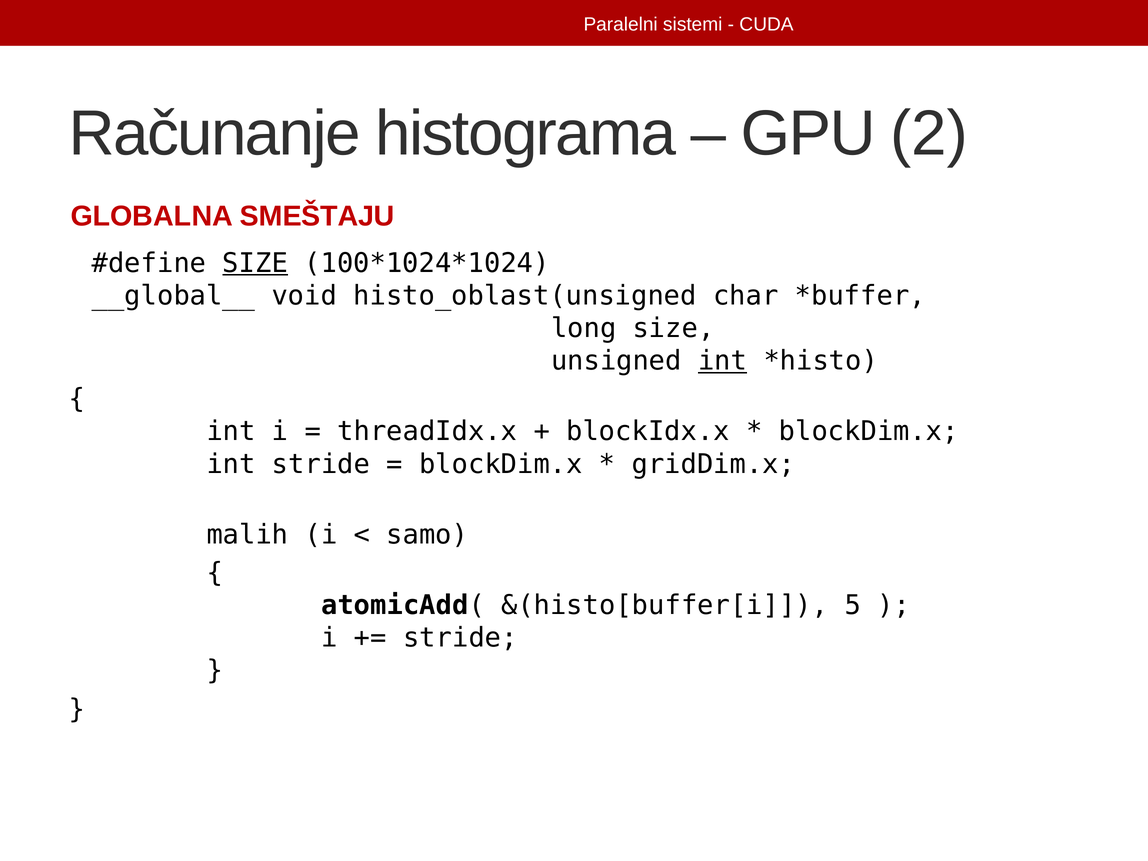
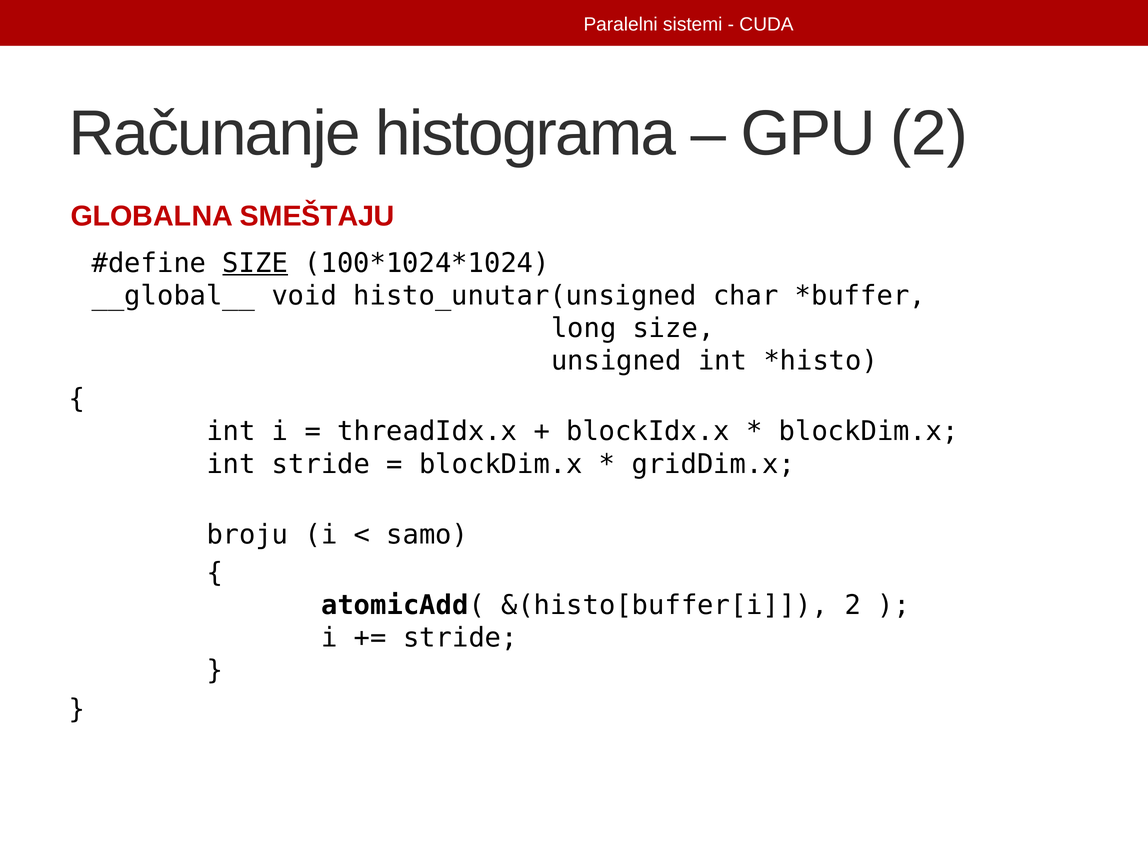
histo_oblast(unsigned: histo_oblast(unsigned -> histo_unutar(unsigned
int at (723, 361) underline: present -> none
malih: malih -> broju
&(histo[buffer[i 5: 5 -> 2
